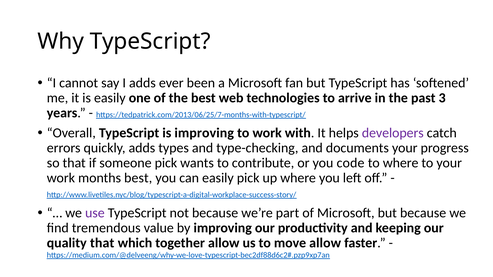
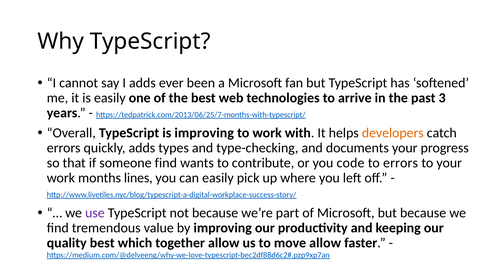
developers colour: purple -> orange
someone pick: pick -> find
to where: where -> errors
months best: best -> lines
quality that: that -> best
